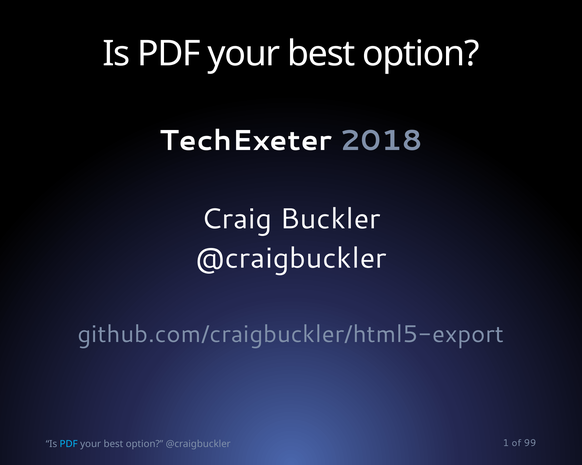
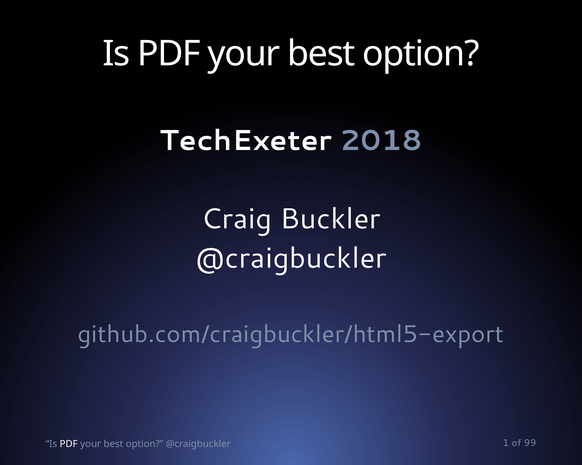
PDF at (69, 445) colour: light blue -> white
